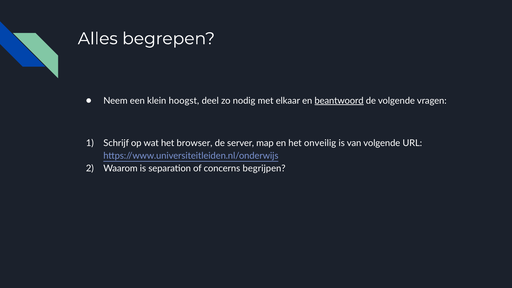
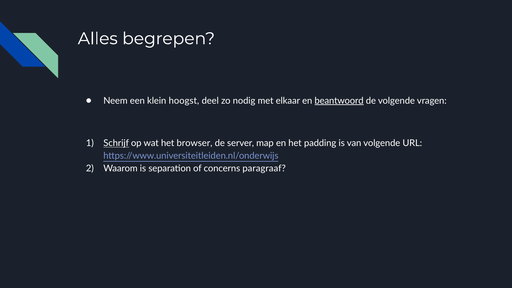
Schrijf underline: none -> present
onveilig: onveilig -> padding
begrijpen: begrijpen -> paragraaf
